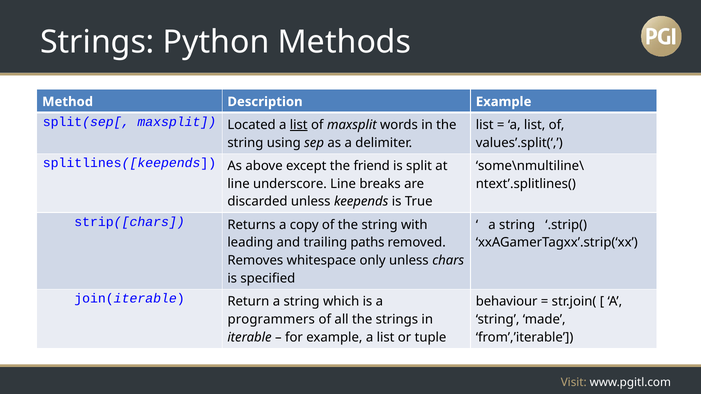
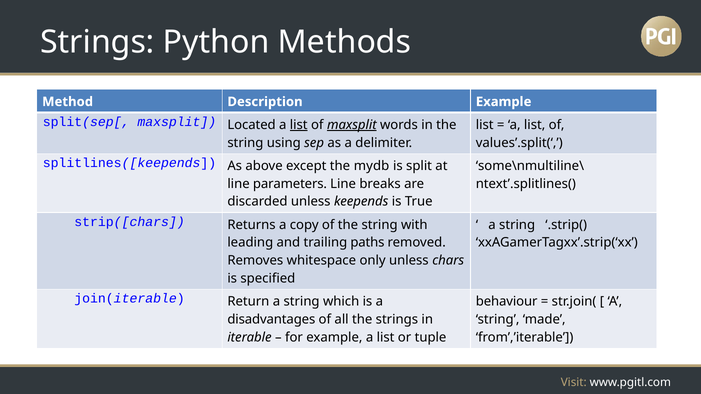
maxsplit at (352, 125) underline: none -> present
friend: friend -> mydb
underscore: underscore -> parameters
programmers: programmers -> disadvantages
